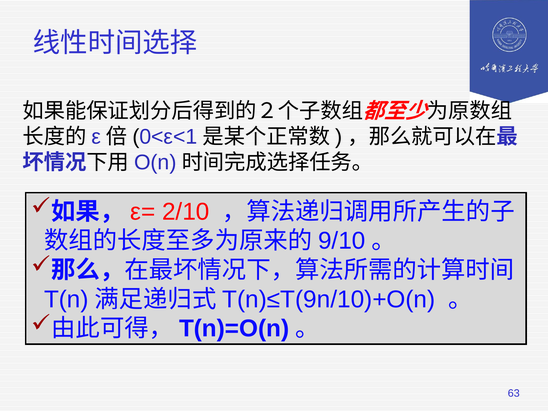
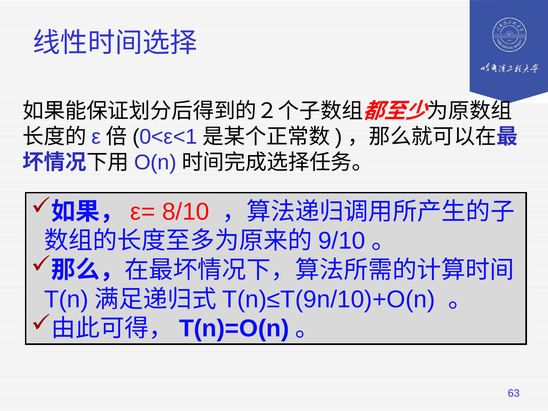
2/10: 2/10 -> 8/10
